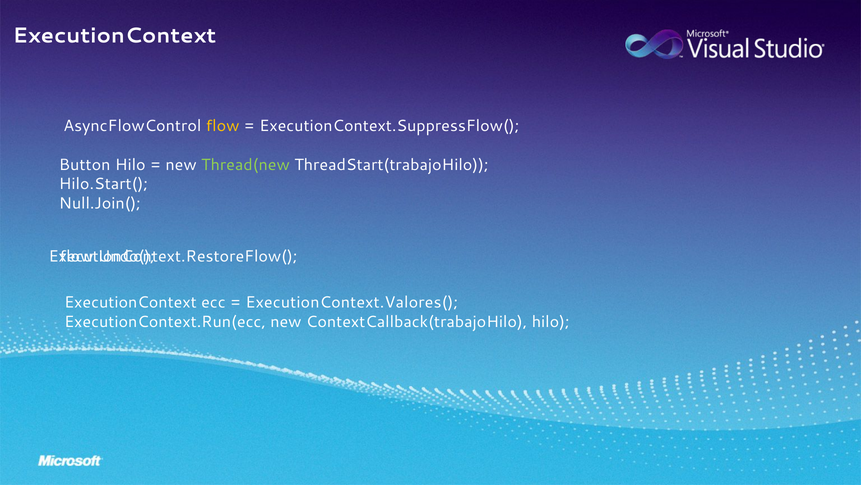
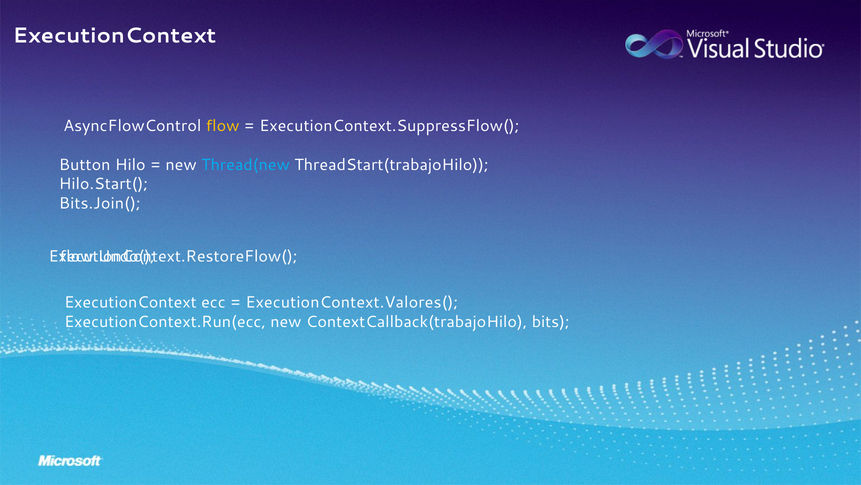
Thread(new colour: light green -> light blue
Null.Join(: Null.Join( -> Bits.Join(
ContextCallback(trabajoHilo hilo: hilo -> bits
